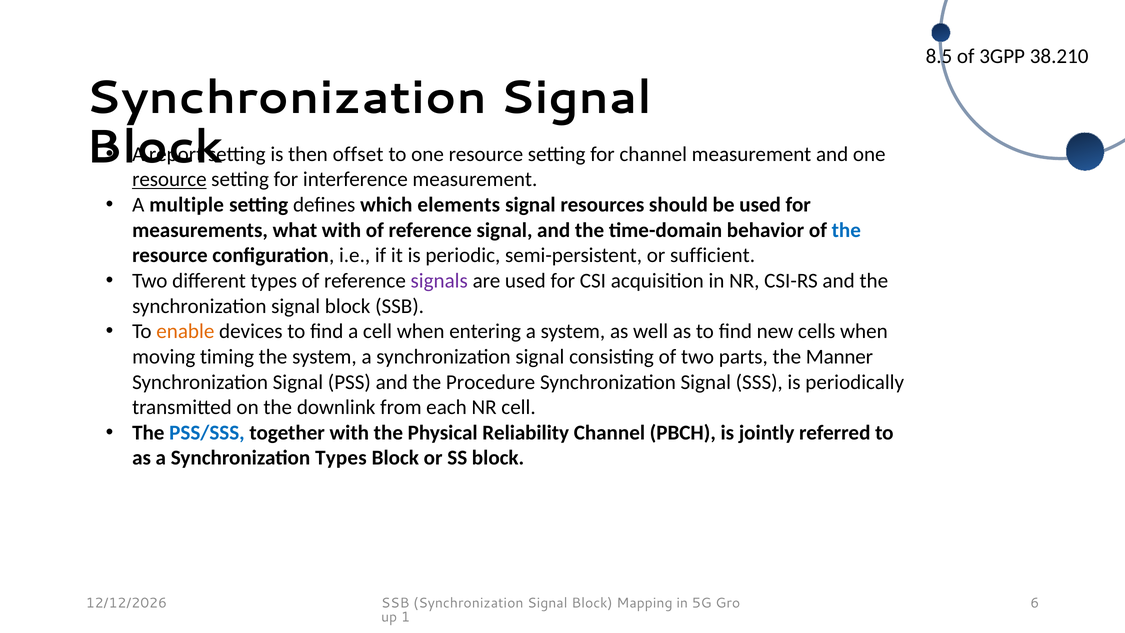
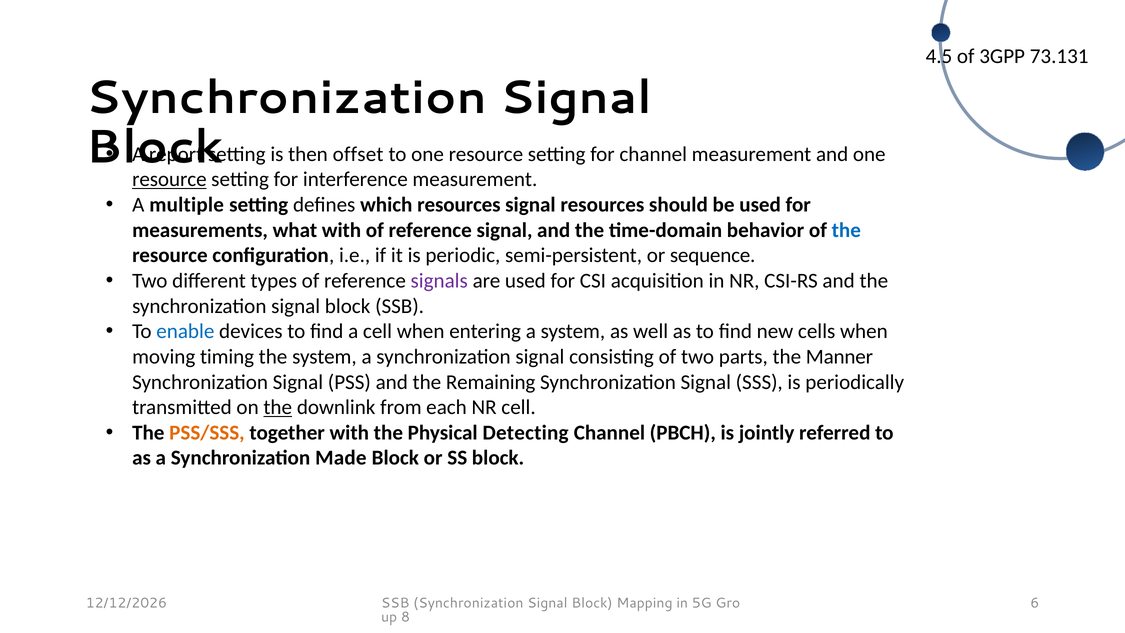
8.5: 8.5 -> 4.5
38.210: 38.210 -> 73.131
which elements: elements -> resources
sufficient: sufficient -> sequence
enable colour: orange -> blue
Procedure: Procedure -> Remaining
the at (278, 407) underline: none -> present
PSS/SSS colour: blue -> orange
Reliability: Reliability -> Detecting
Synchronization Types: Types -> Made
1: 1 -> 8
